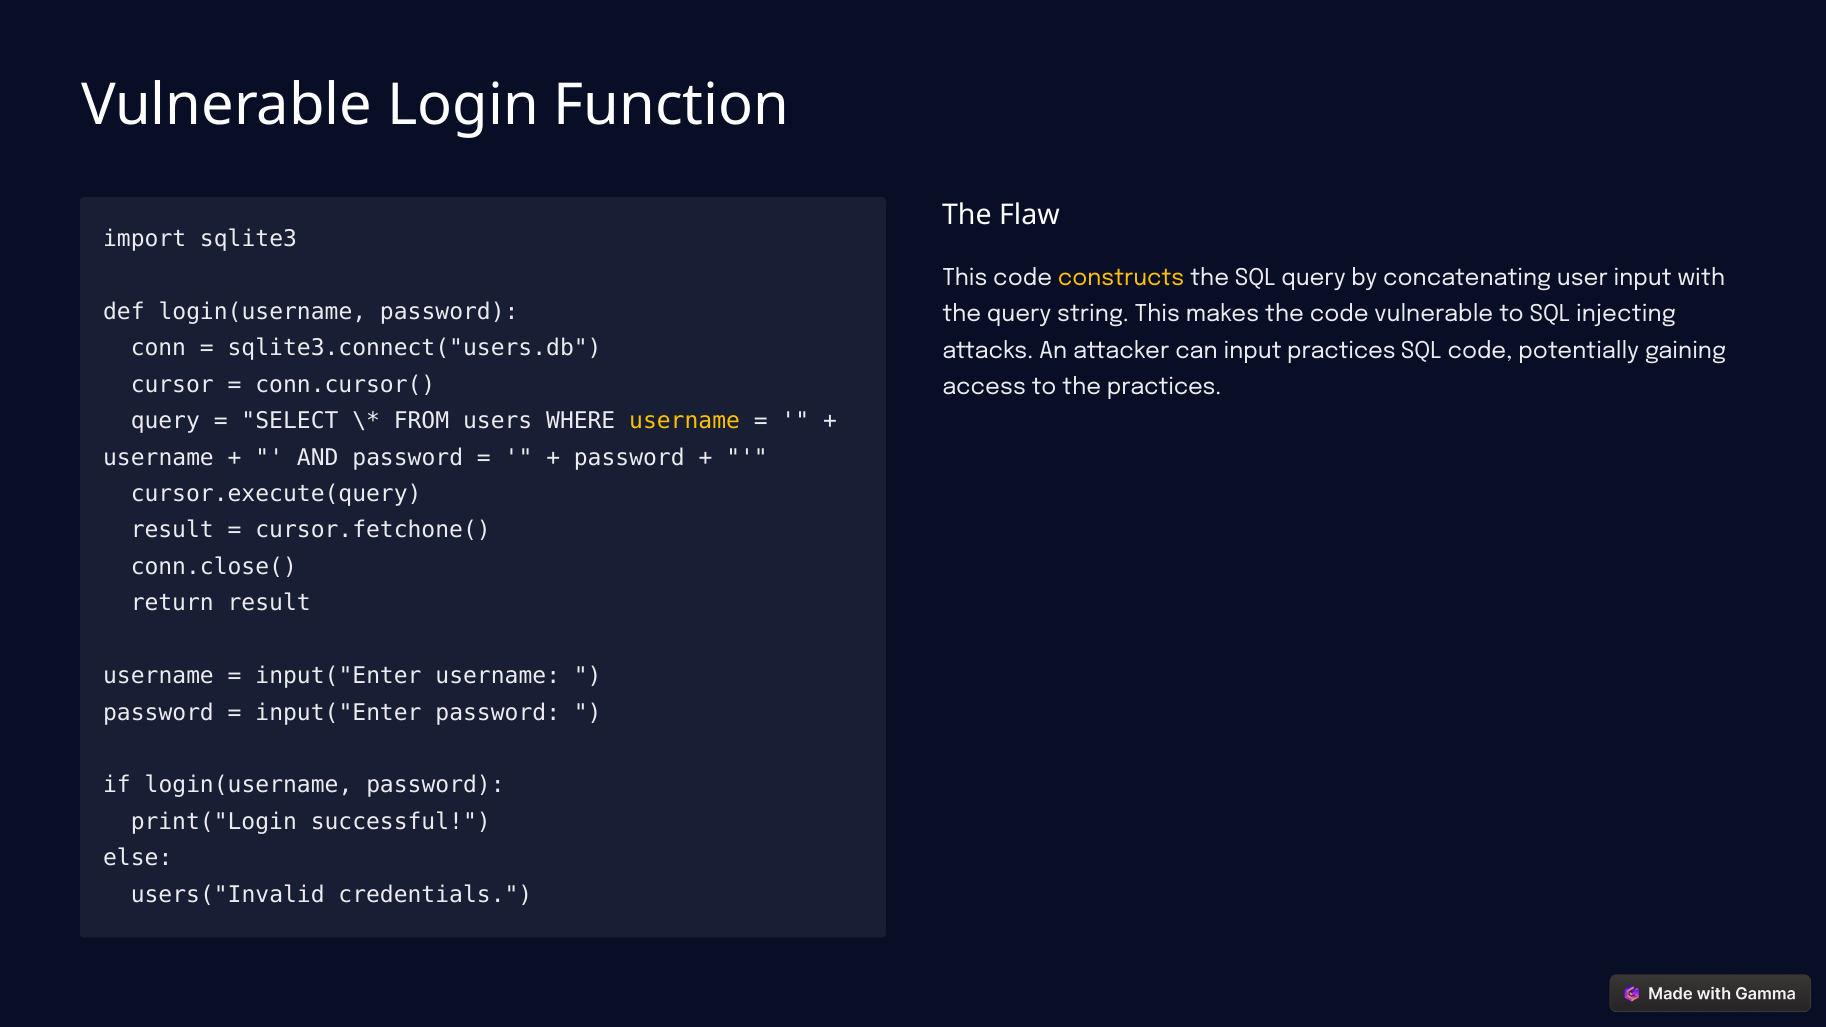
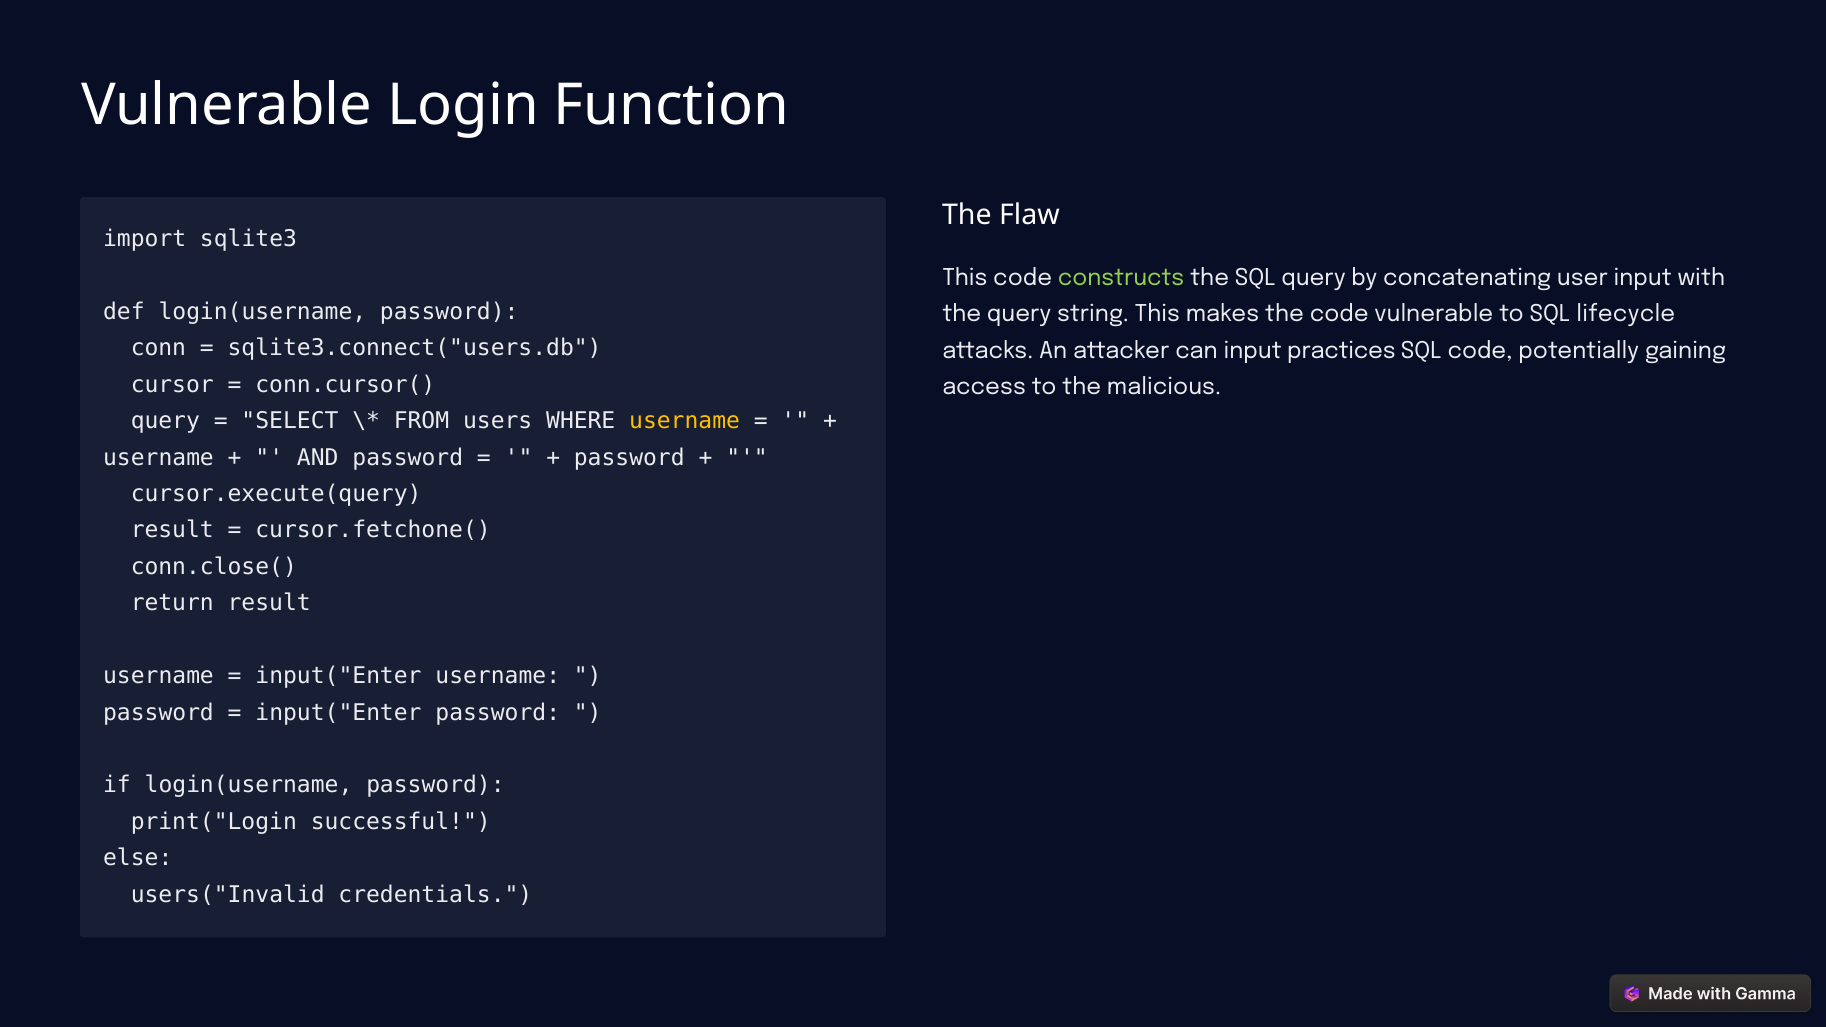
constructs colour: yellow -> light green
injecting: injecting -> lifecycle
the practices: practices -> malicious
